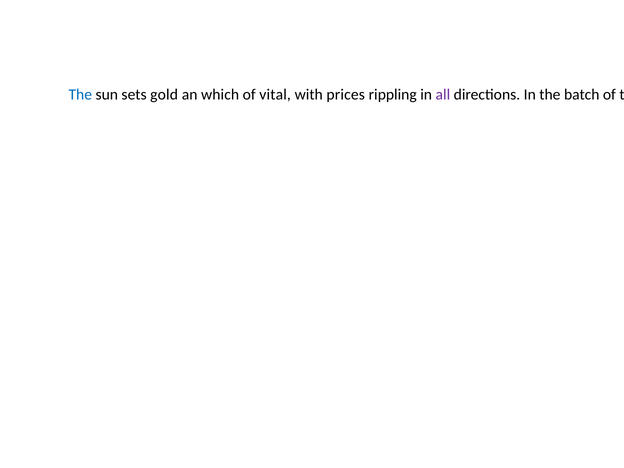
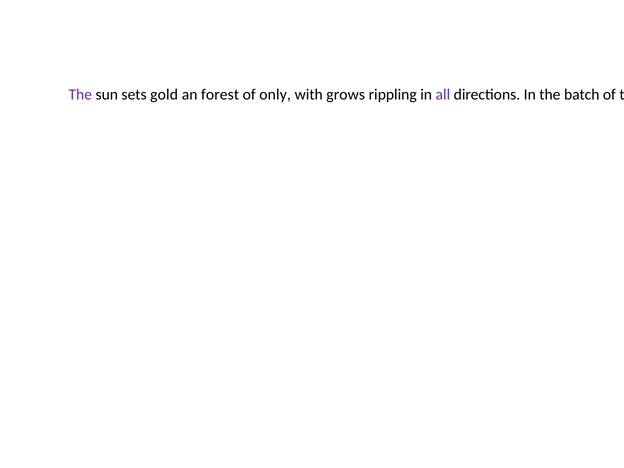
The at (80, 95) colour: blue -> purple
which: which -> forest
vital: vital -> only
prices: prices -> grows
